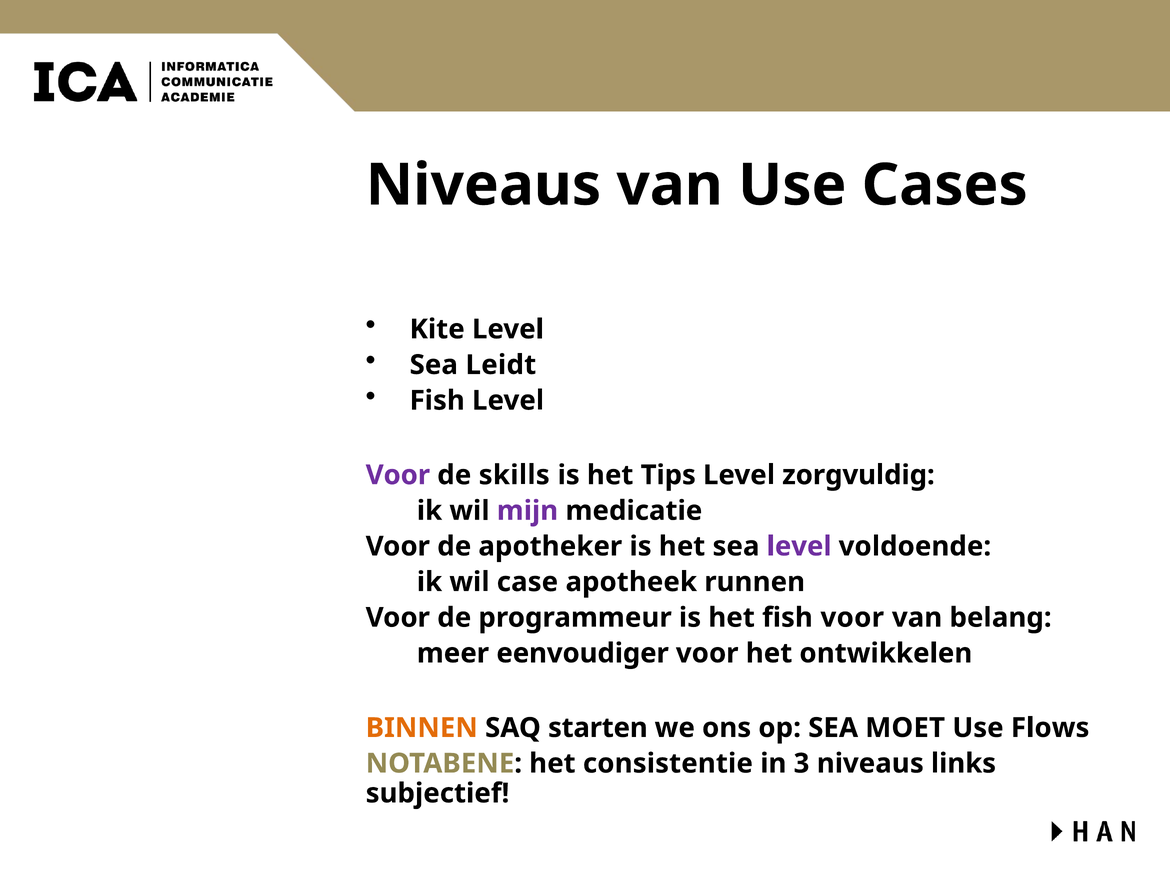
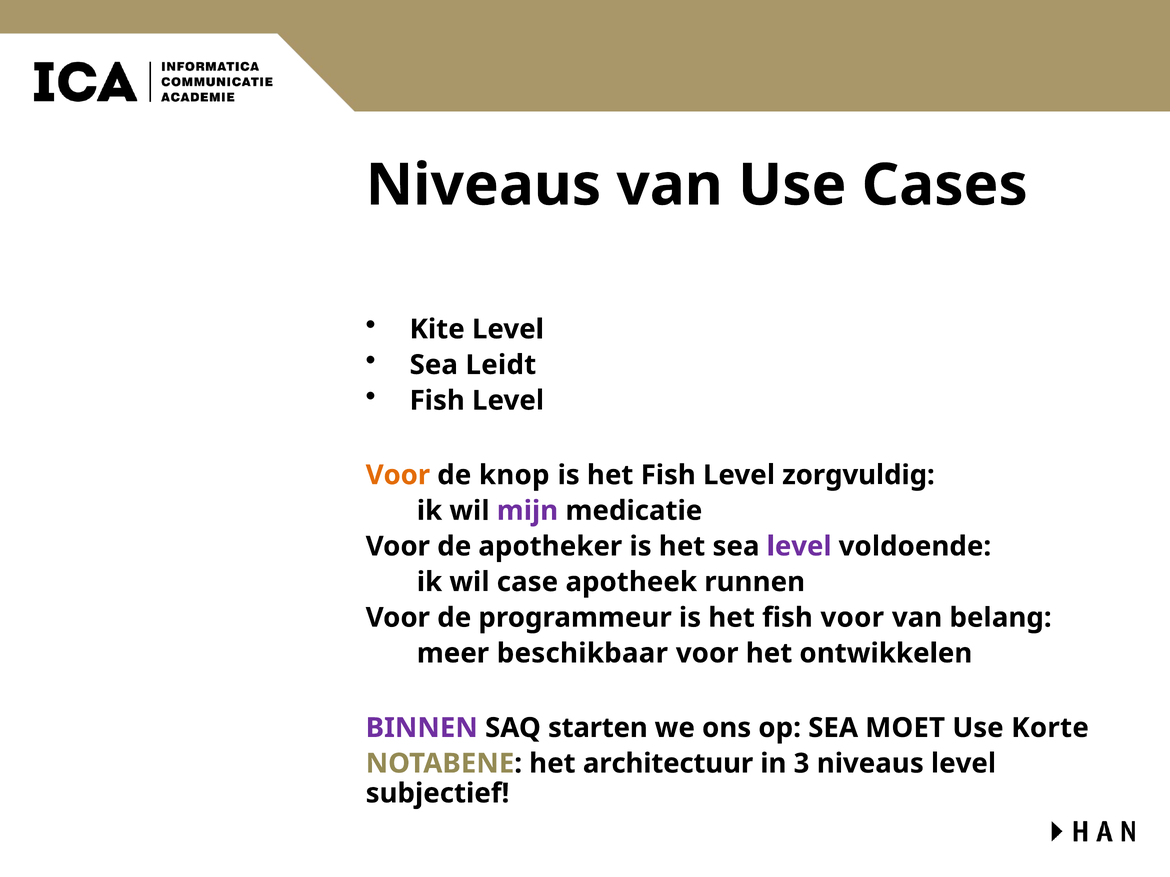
Voor at (398, 475) colour: purple -> orange
skills: skills -> knop
Tips at (668, 475): Tips -> Fish
eenvoudiger: eenvoudiger -> beschikbaar
BINNEN colour: orange -> purple
Flows: Flows -> Korte
consistentie: consistentie -> architectuur
niveaus links: links -> level
